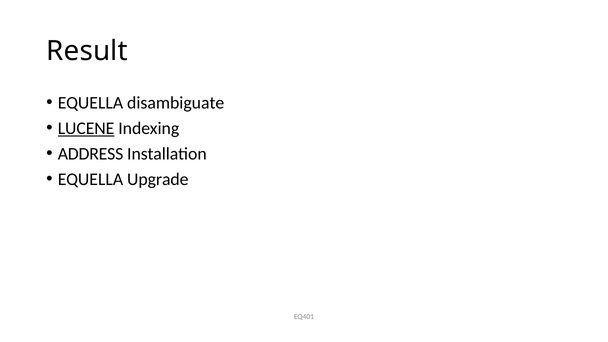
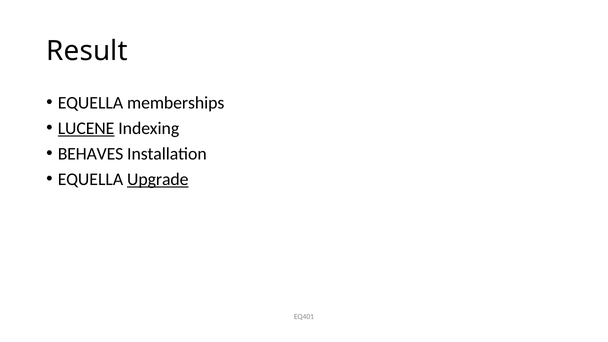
disambiguate: disambiguate -> memberships
ADDRESS: ADDRESS -> BEHAVES
Upgrade underline: none -> present
